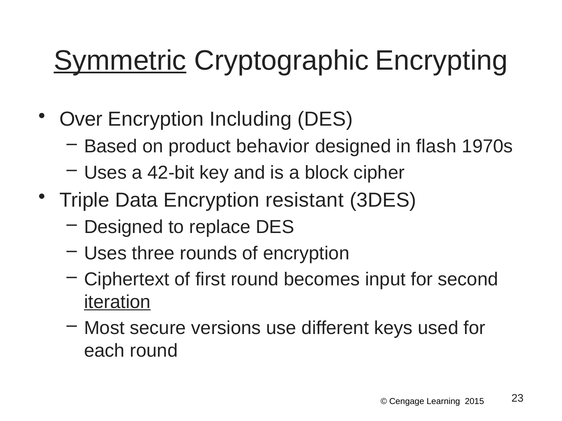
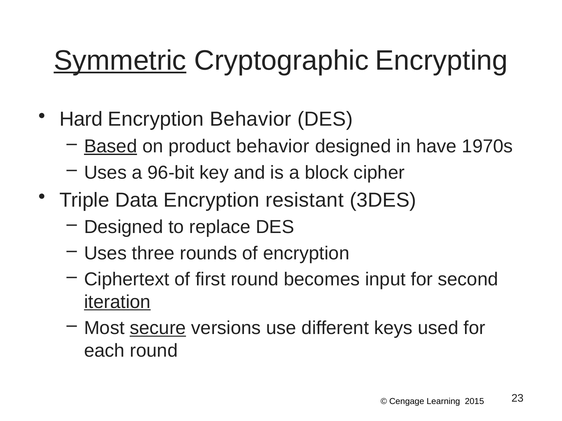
Over: Over -> Hard
Encryption Including: Including -> Behavior
Based underline: none -> present
flash: flash -> have
42-bit: 42-bit -> 96-bit
secure underline: none -> present
